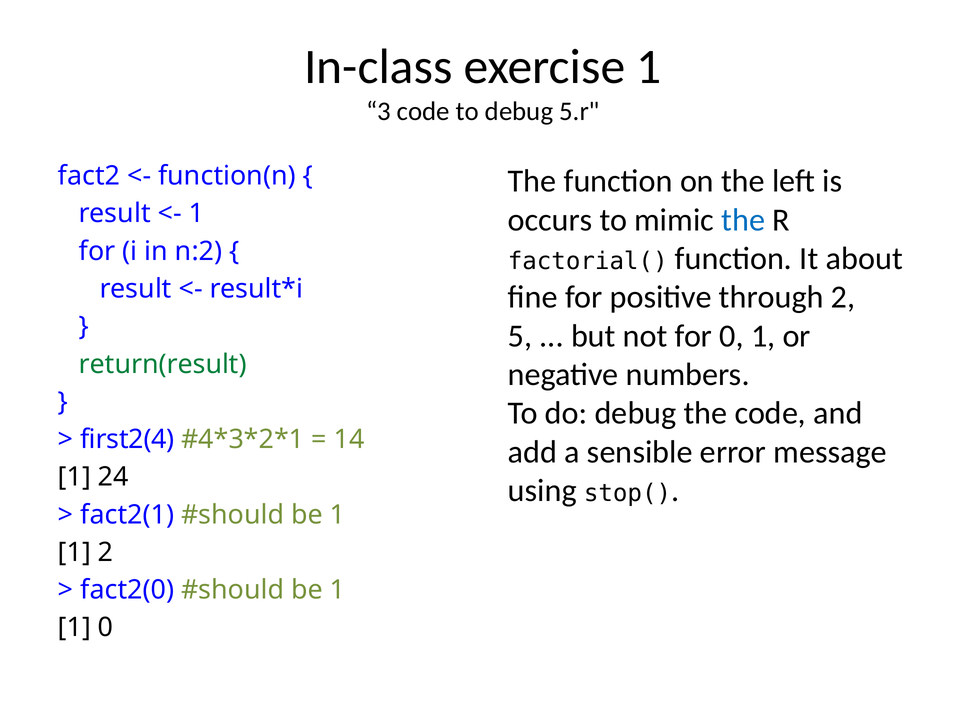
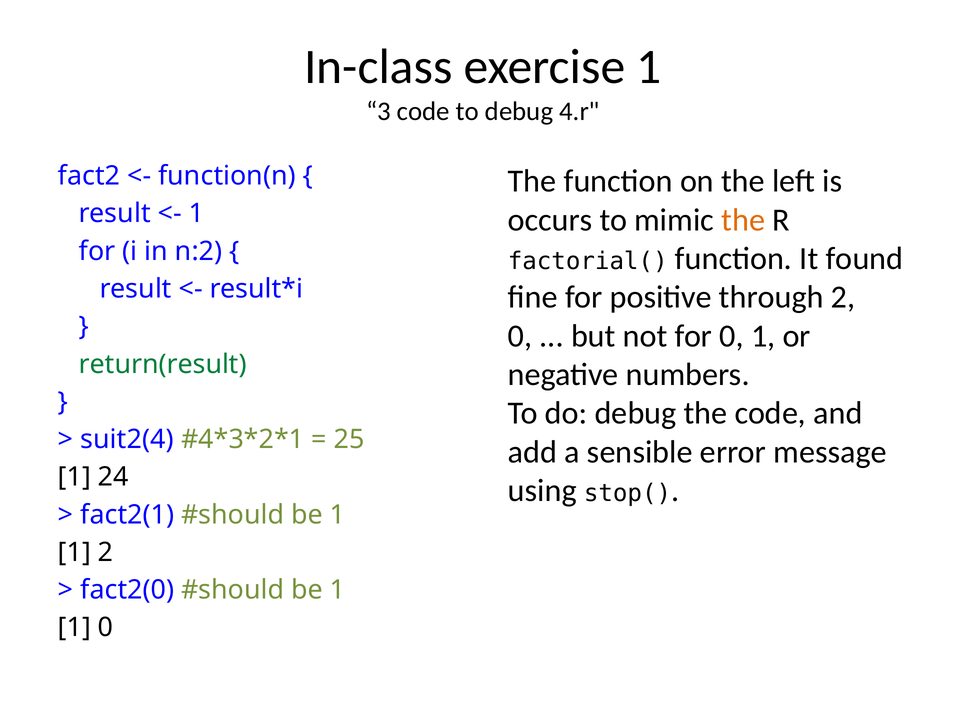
5.r: 5.r -> 4.r
the at (743, 220) colour: blue -> orange
about: about -> found
5 at (520, 336): 5 -> 0
first2(4: first2(4 -> suit2(4
14: 14 -> 25
